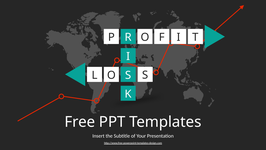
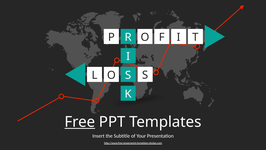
Free underline: none -> present
